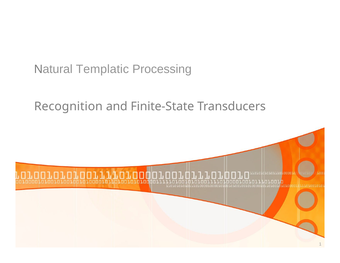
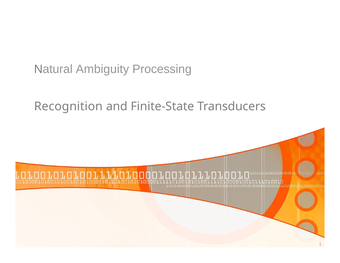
Templatic: Templatic -> Ambiguity
